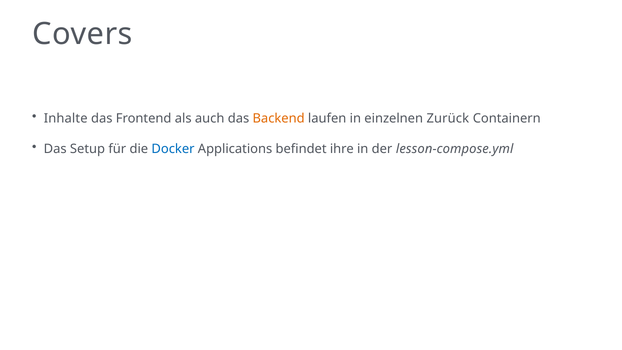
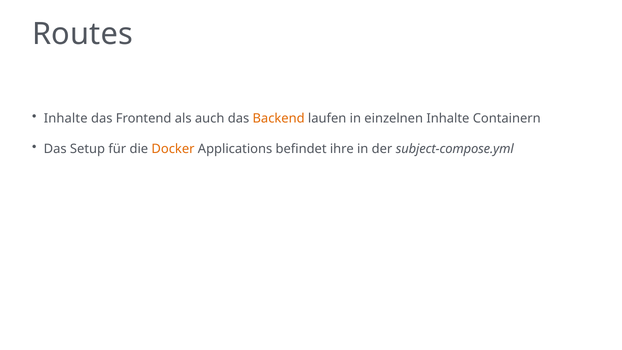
Covers: Covers -> Routes
einzelnen Zurück: Zurück -> Inhalte
Docker colour: blue -> orange
lesson-compose.yml: lesson-compose.yml -> subject-compose.yml
